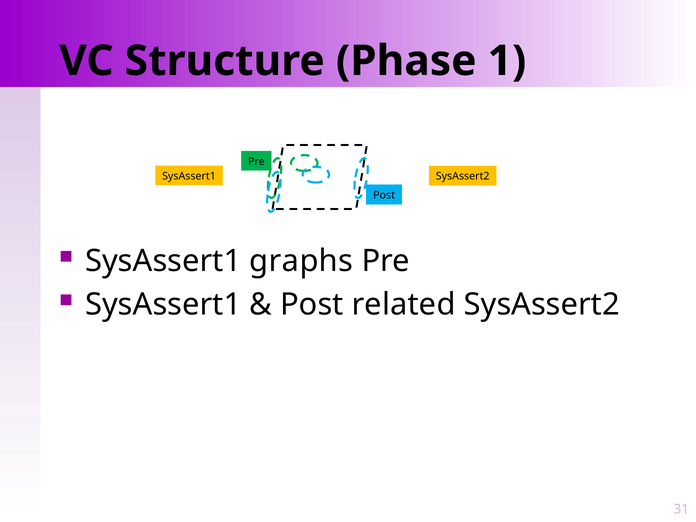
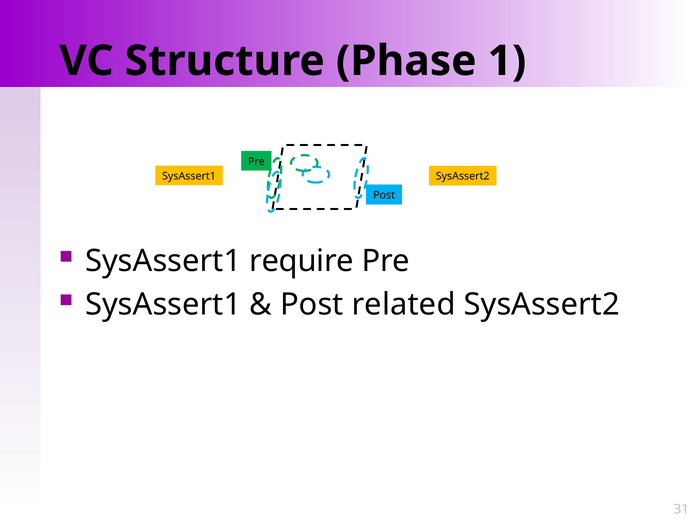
graphs: graphs -> require
